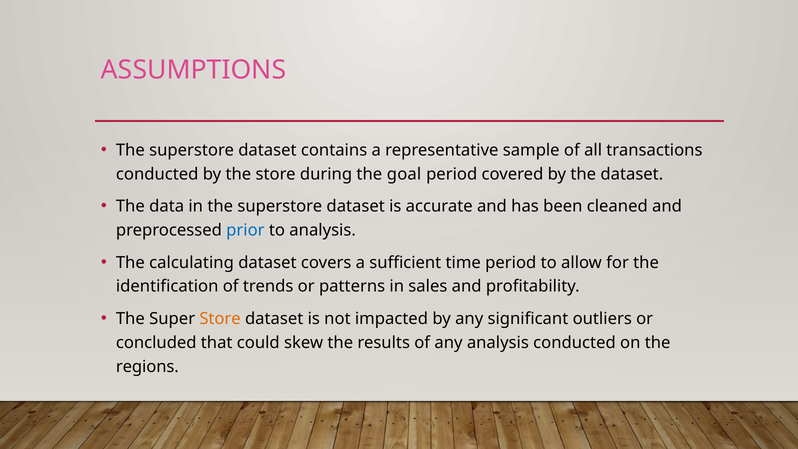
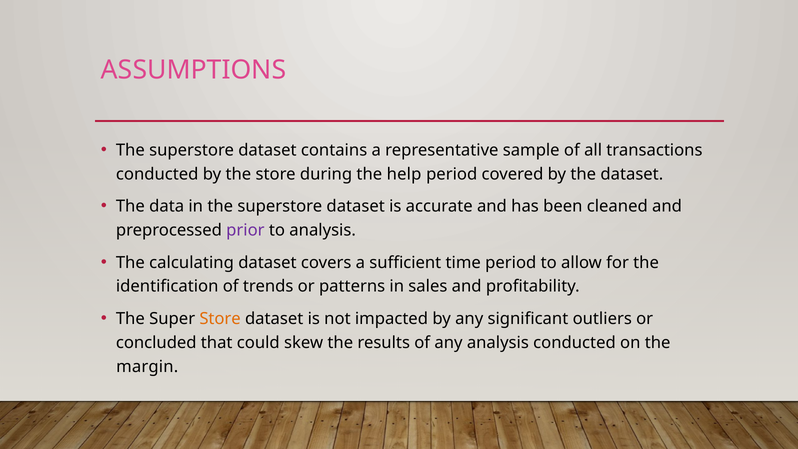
goal: goal -> help
prior colour: blue -> purple
regions: regions -> margin
